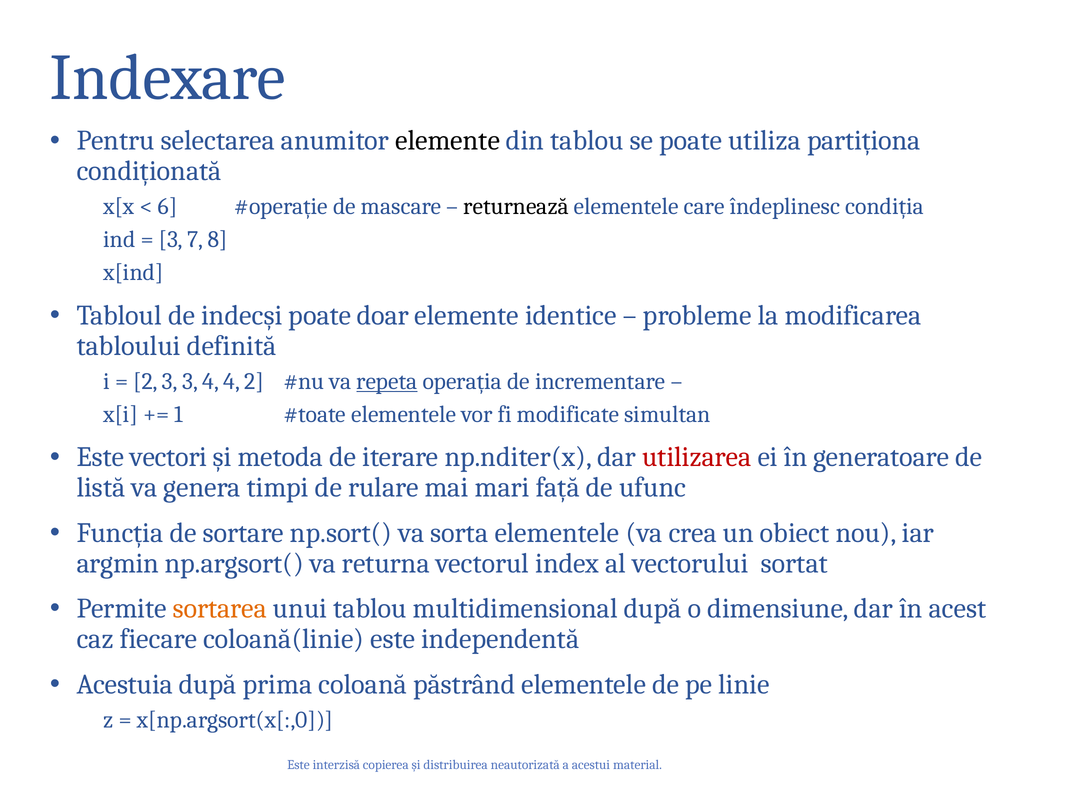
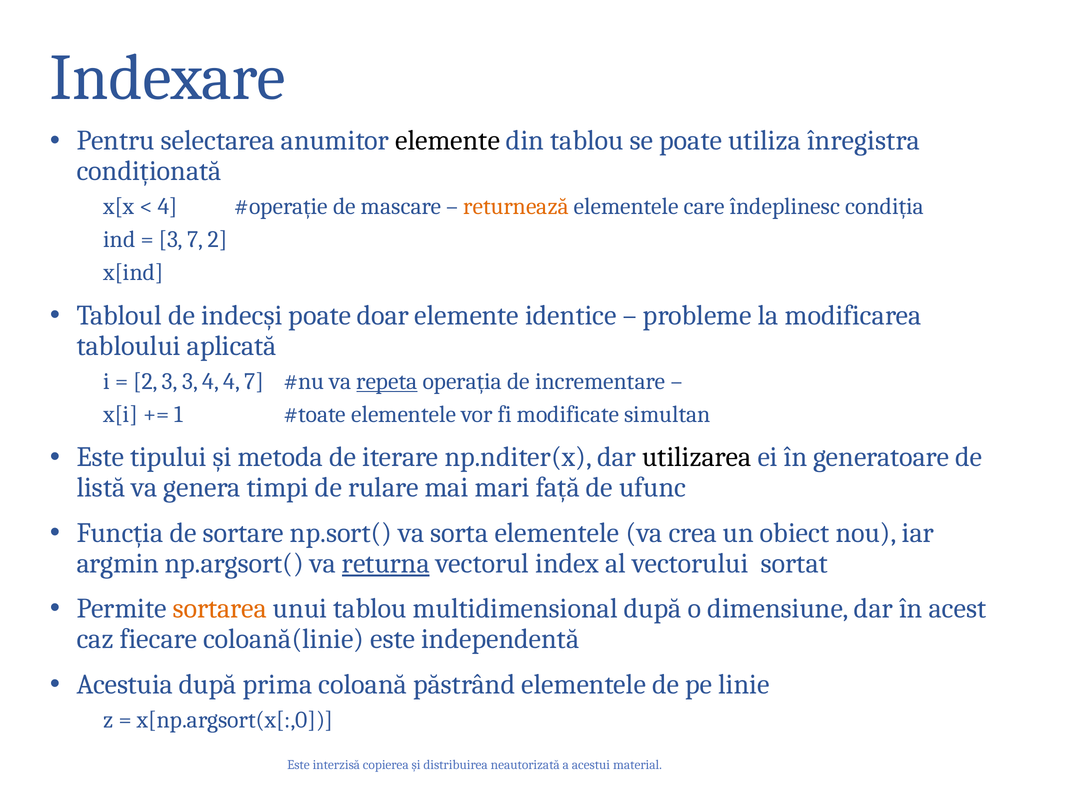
partiționa: partiționa -> înregistra
6 at (168, 207): 6 -> 4
returnează colour: black -> orange
7 8: 8 -> 2
definită: definită -> aplicată
4 2: 2 -> 7
vectori: vectori -> tipului
utilizarea colour: red -> black
returna underline: none -> present
